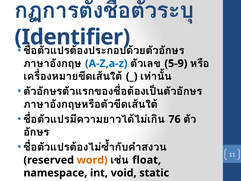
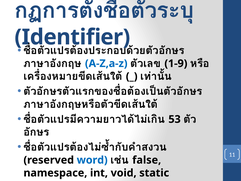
5-9: 5-9 -> 1-9
76: 76 -> 53
word colour: orange -> blue
float: float -> false
